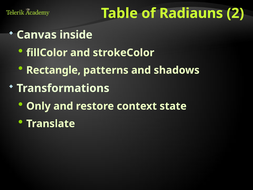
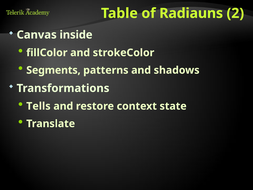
Rectangle: Rectangle -> Segments
Only: Only -> Tells
